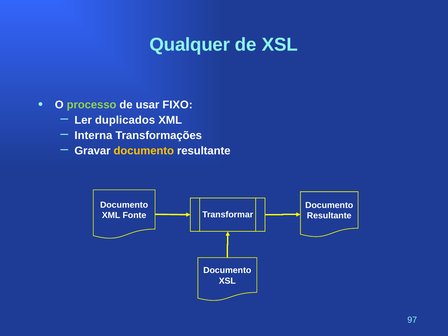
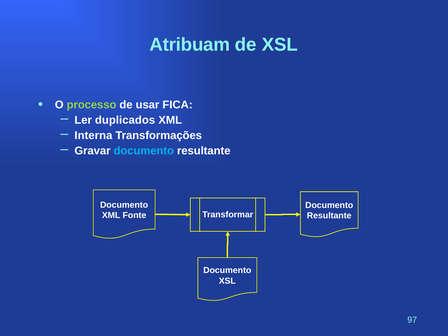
Qualquer: Qualquer -> Atribuam
FIXO: FIXO -> FICA
documento at (144, 151) colour: yellow -> light blue
